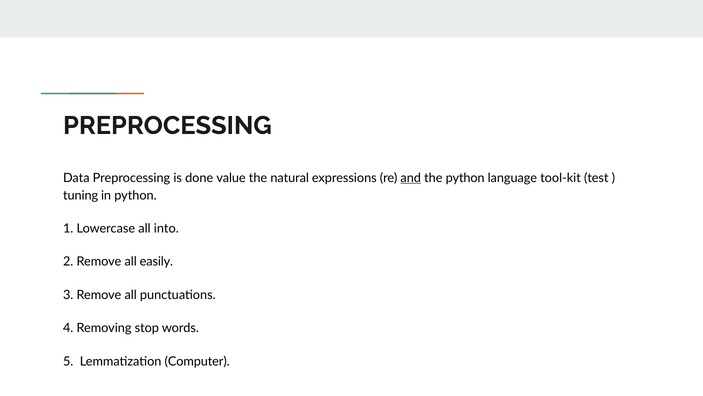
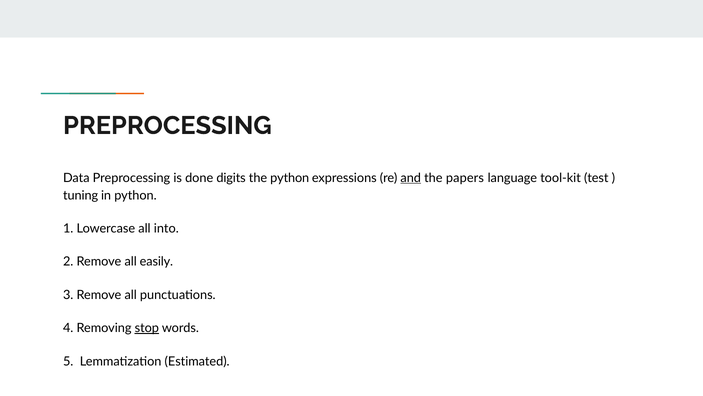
value: value -> digits
the natural: natural -> python
the python: python -> papers
stop underline: none -> present
Computer: Computer -> Estimated
